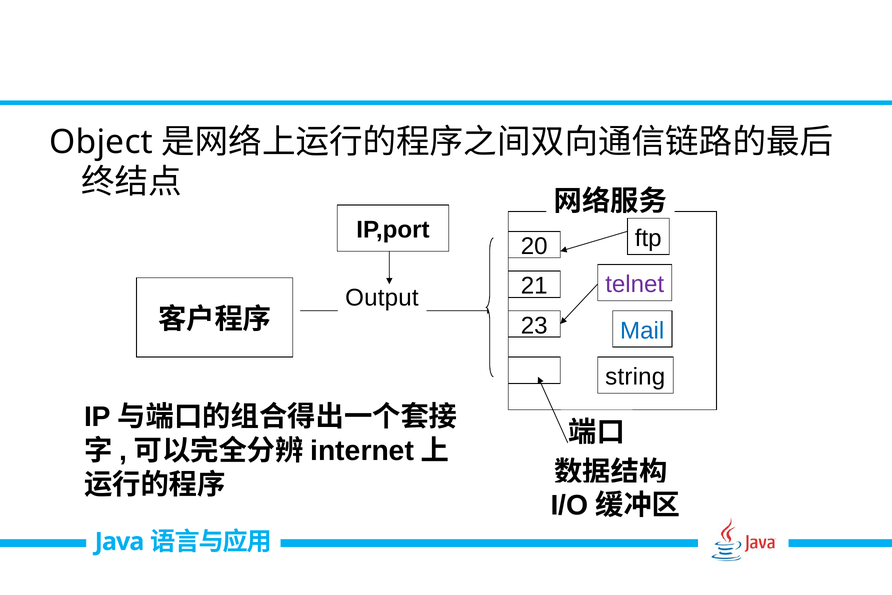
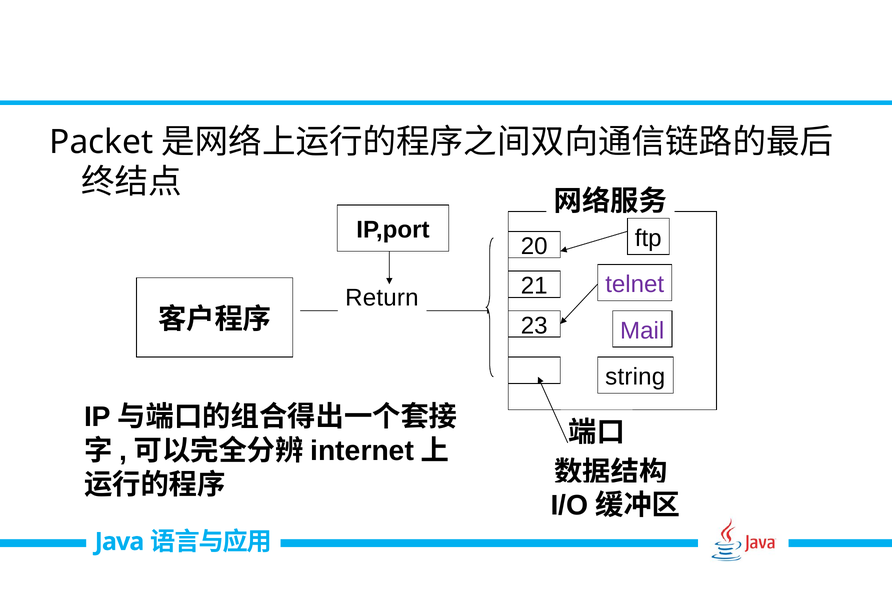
Object: Object -> Packet
Output: Output -> Return
Mail colour: blue -> purple
